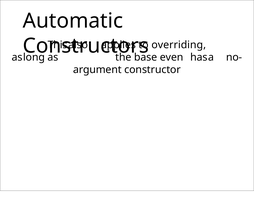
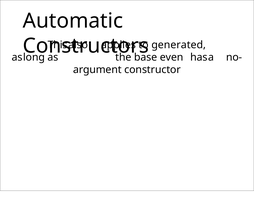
overriding: overriding -> generated
